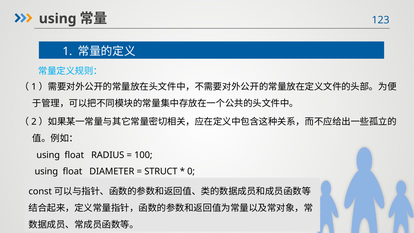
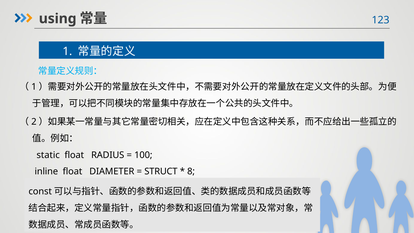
using at (48, 155): using -> static
using at (46, 171): using -> inline
0: 0 -> 8
